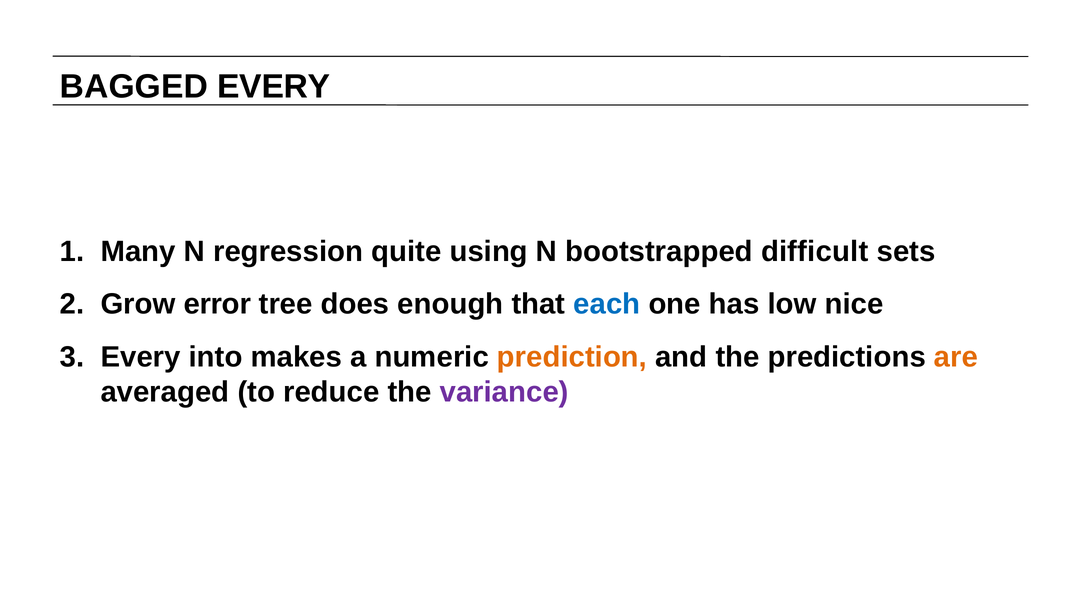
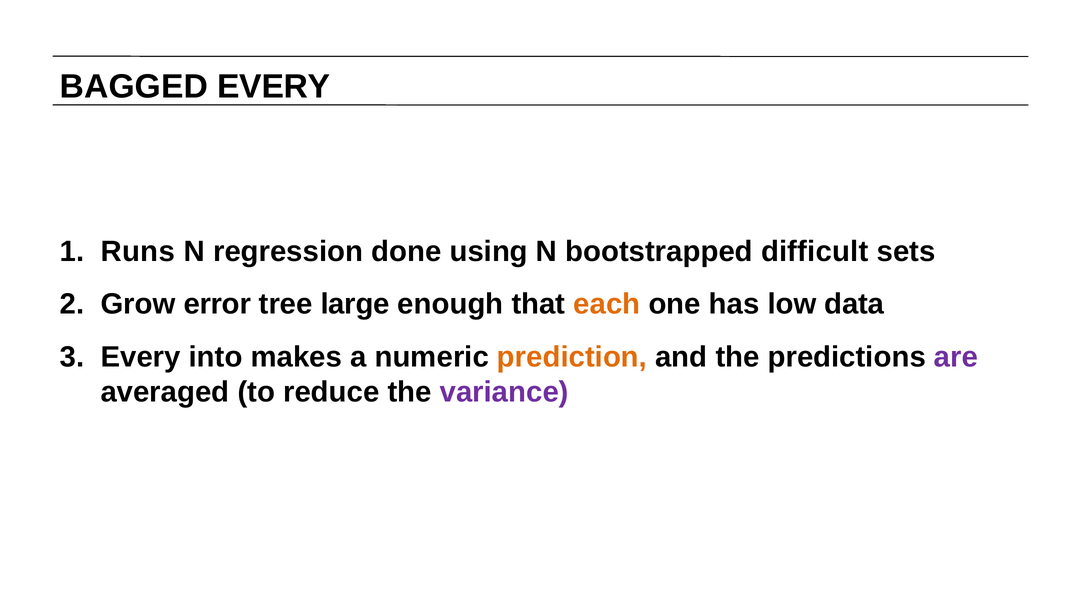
Many: Many -> Runs
quite: quite -> done
does: does -> large
each colour: blue -> orange
nice: nice -> data
are colour: orange -> purple
